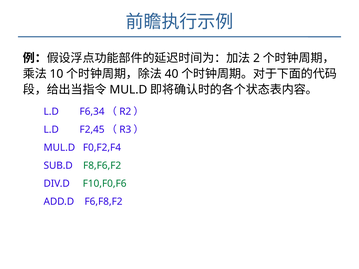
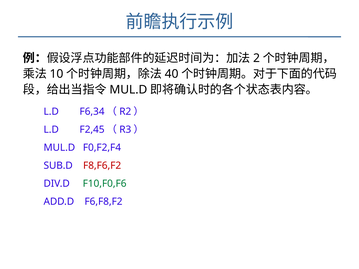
F8,F6,F2 colour: green -> red
